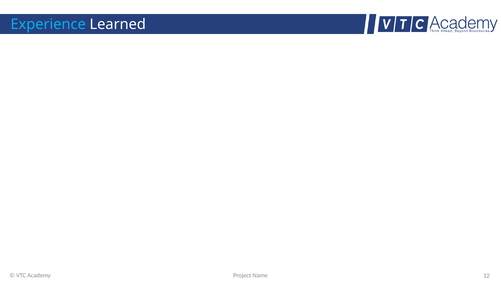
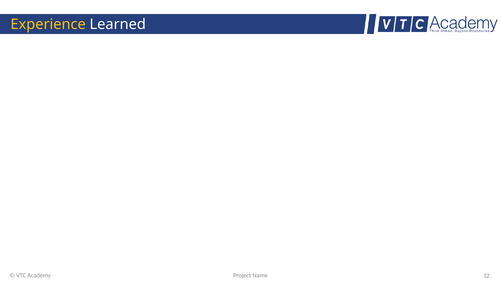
Experience colour: light blue -> yellow
